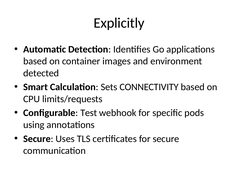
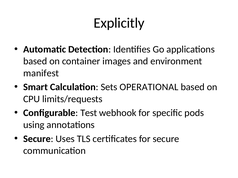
detected: detected -> manifest
CONNECTIVITY: CONNECTIVITY -> OPERATIONAL
